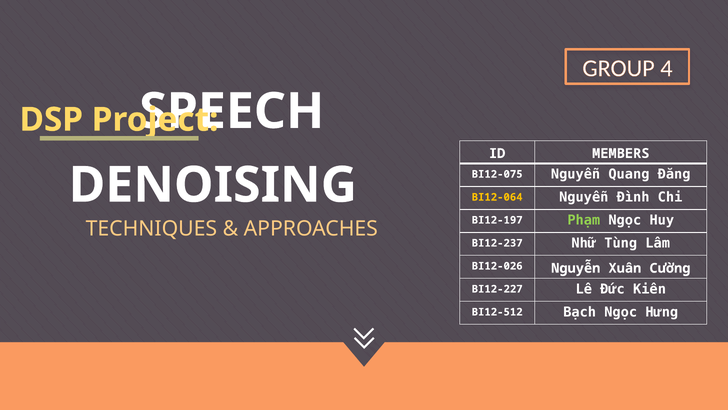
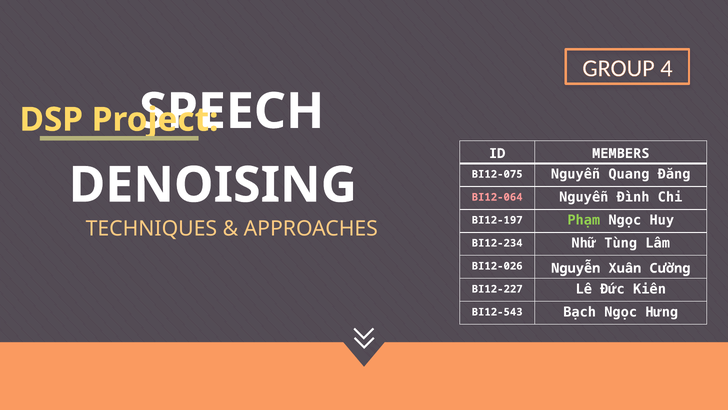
BI12-064 colour: yellow -> pink
BI12-237: BI12-237 -> BI12-234
BI12-512: BI12-512 -> BI12-543
